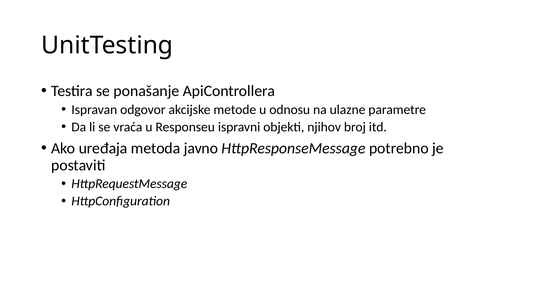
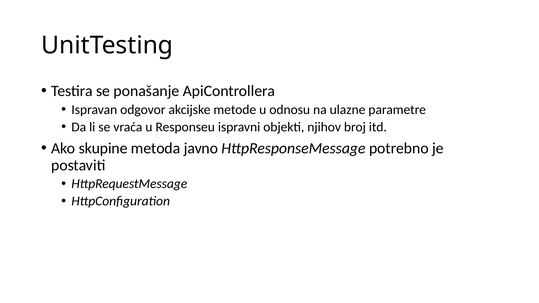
uređaja: uređaja -> skupine
